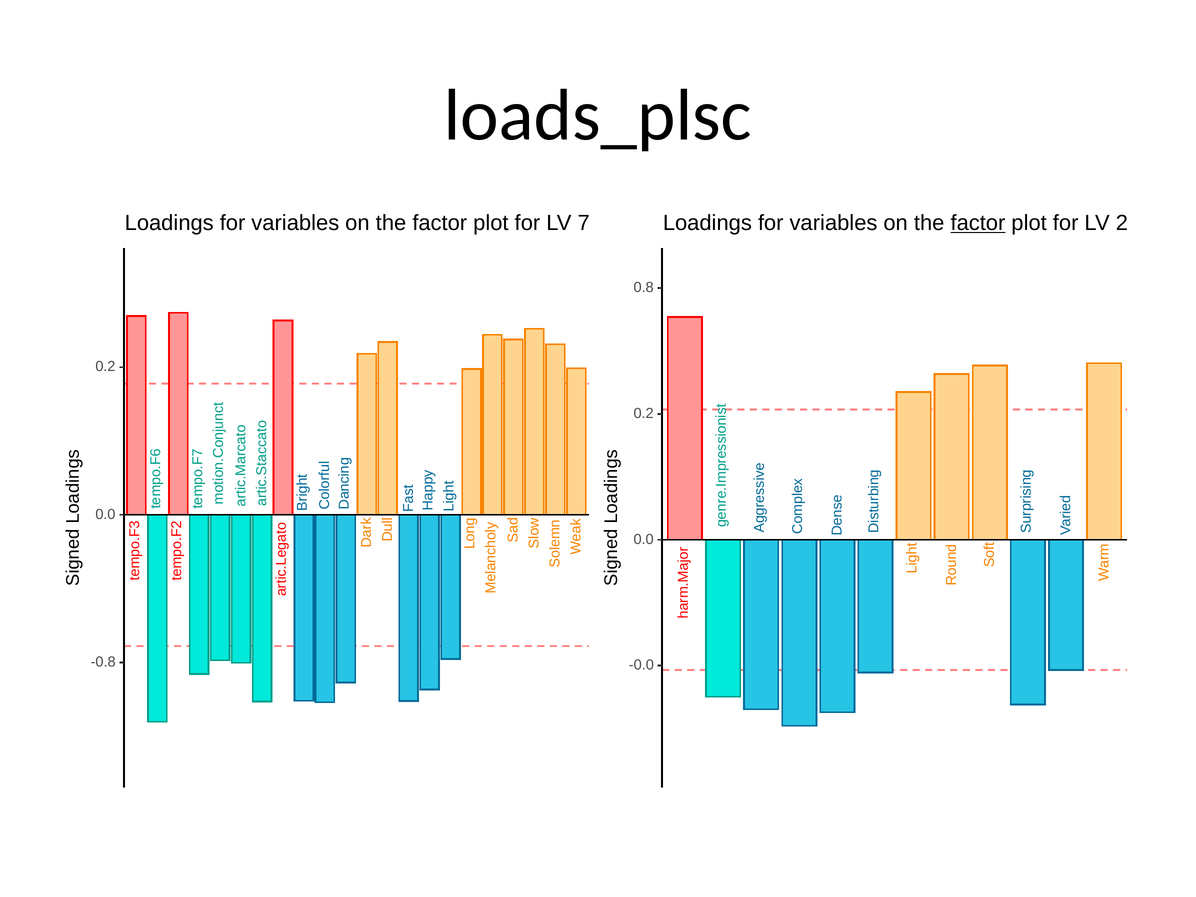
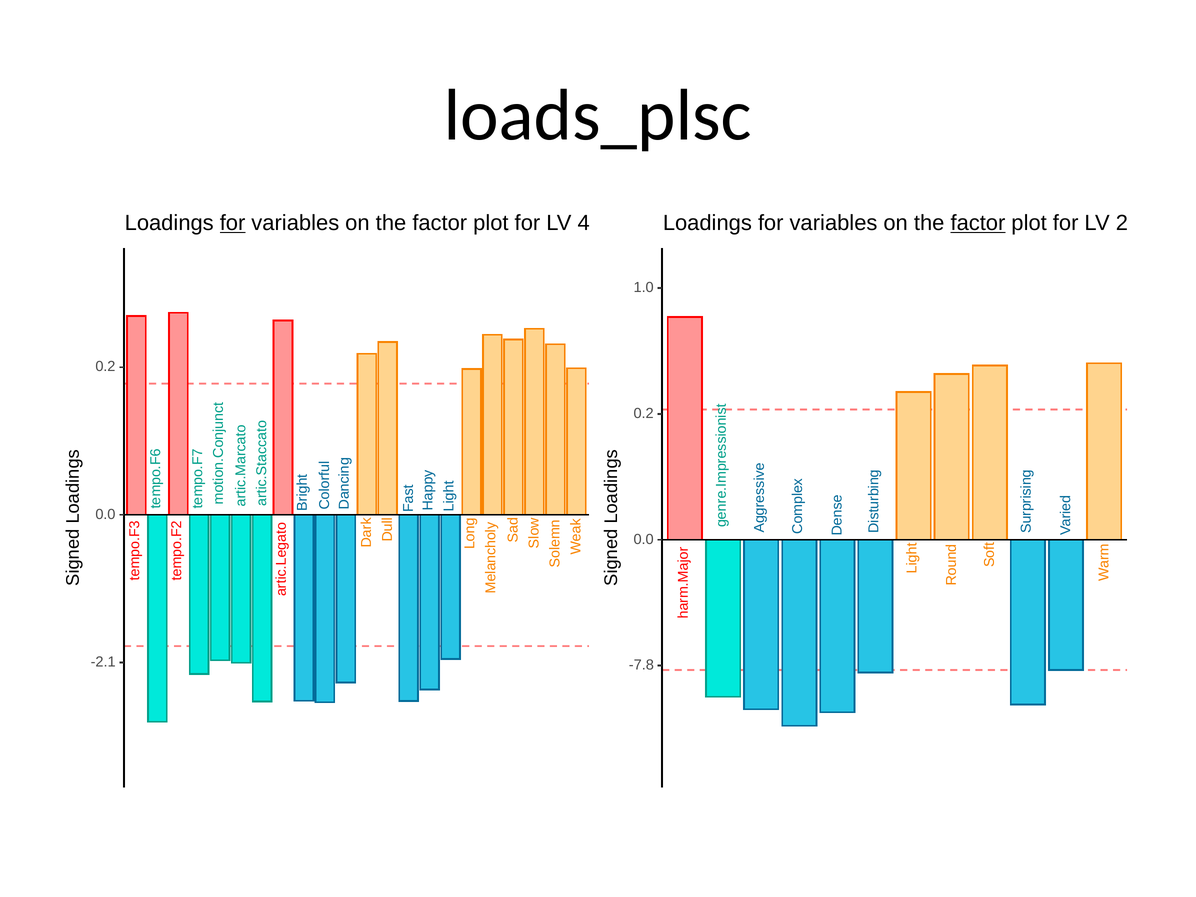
for at (233, 223) underline: none -> present
LV 7: 7 -> 4
0.8: 0.8 -> 1.0
-0.8: -0.8 -> -2.1
-0.0: -0.0 -> -7.8
